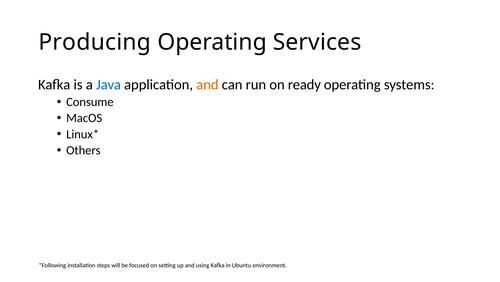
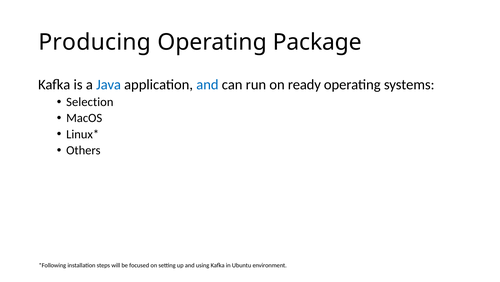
Services: Services -> Package
and at (207, 85) colour: orange -> blue
Consume: Consume -> Selection
